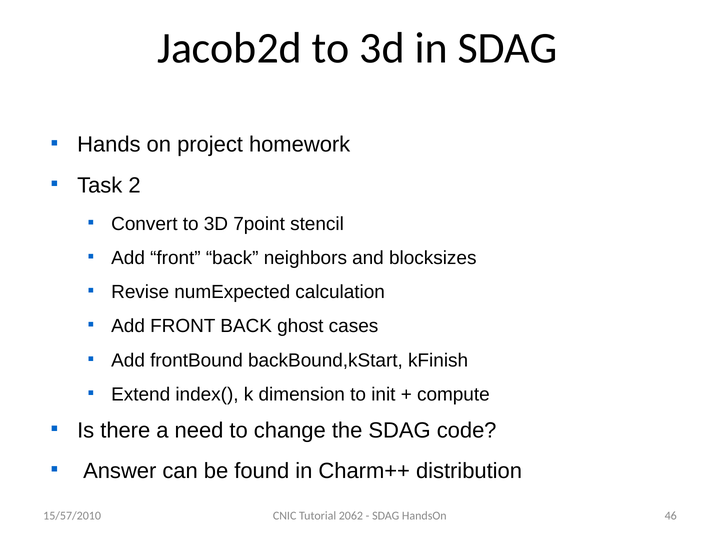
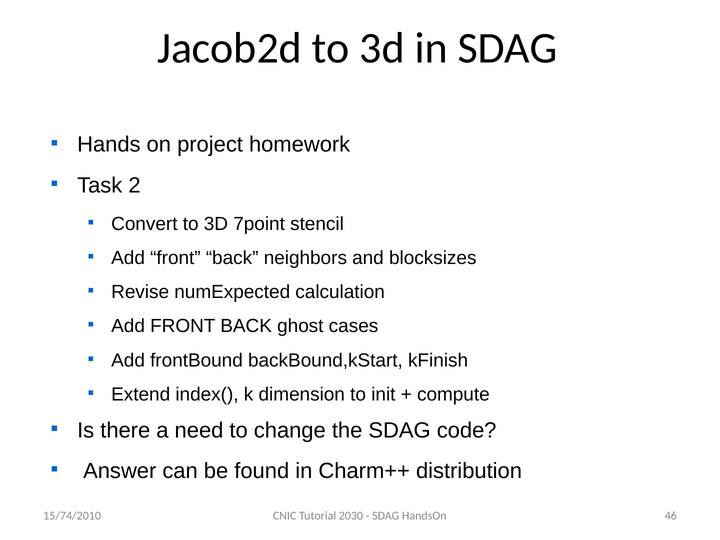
15/57/2010: 15/57/2010 -> 15/74/2010
2062: 2062 -> 2030
